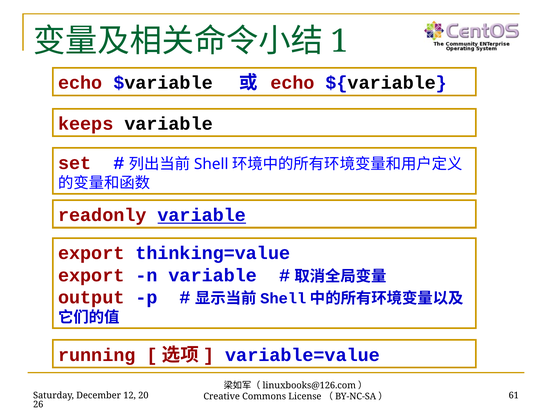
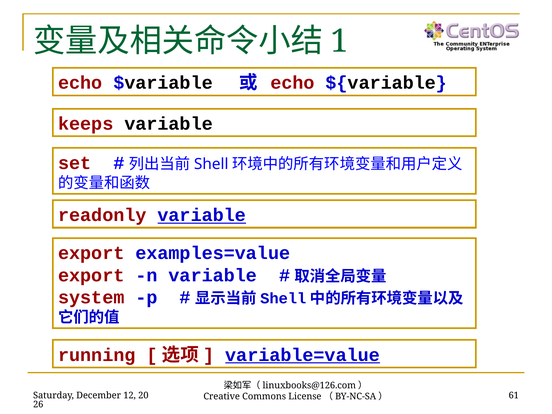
thinking=value: thinking=value -> examples=value
output: output -> system
variable=value underline: none -> present
